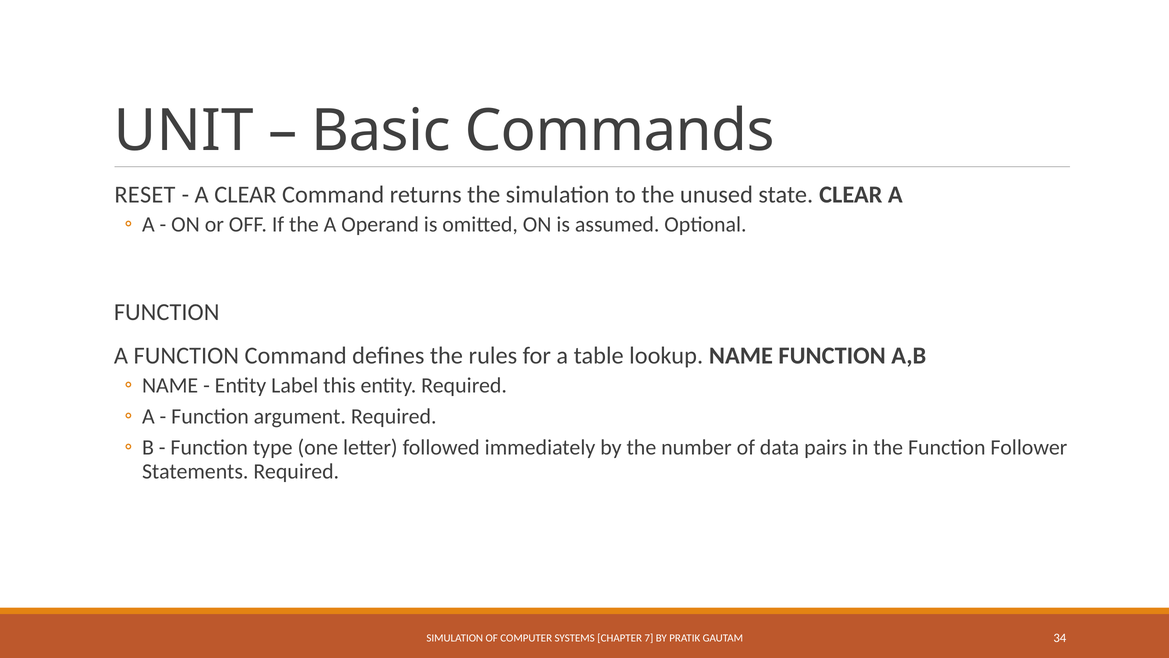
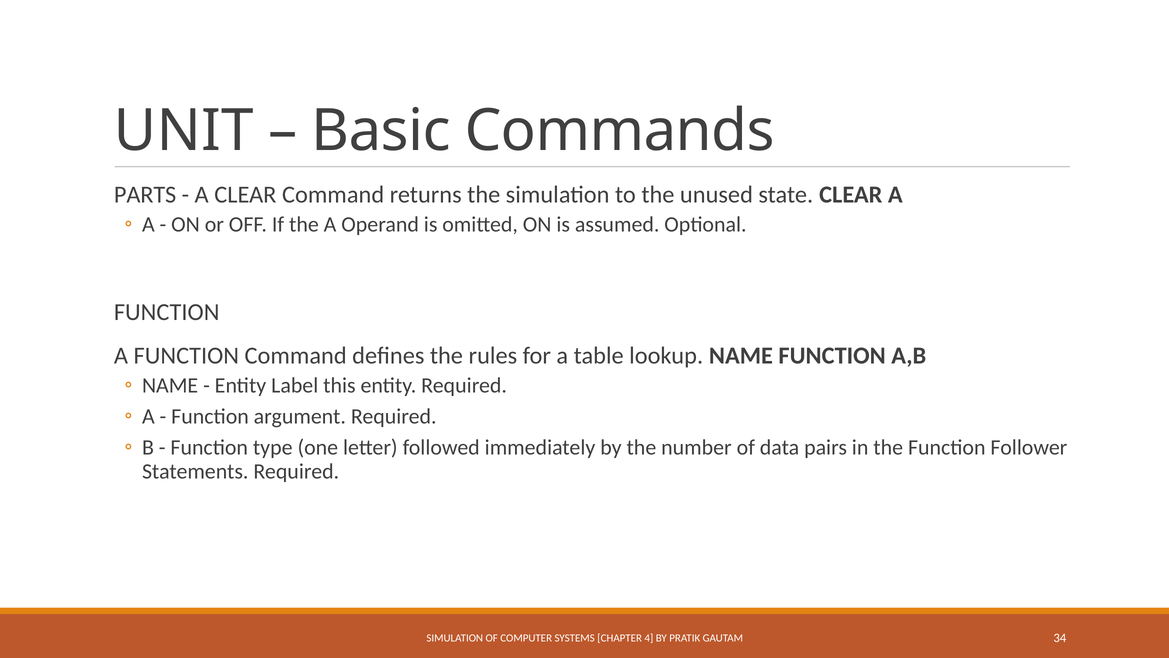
RESET: RESET -> PARTS
7: 7 -> 4
